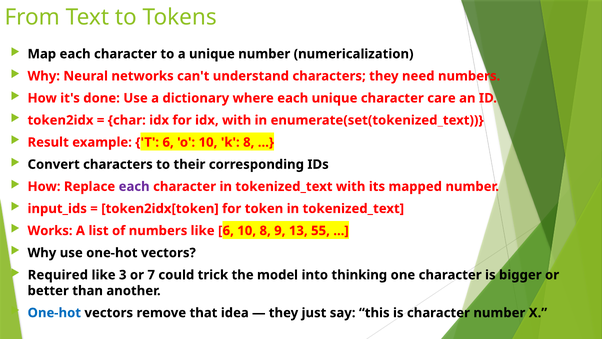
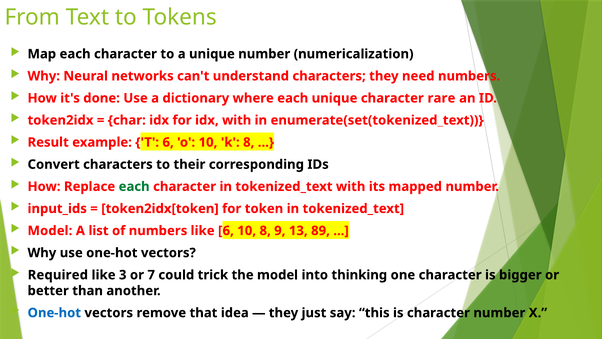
care: care -> rare
each at (134, 186) colour: purple -> green
Works at (50, 231): Works -> Model
55: 55 -> 89
